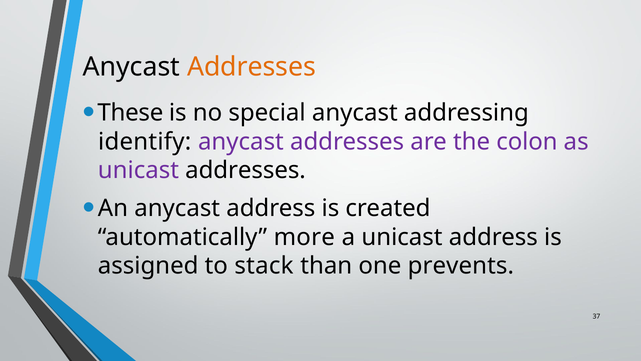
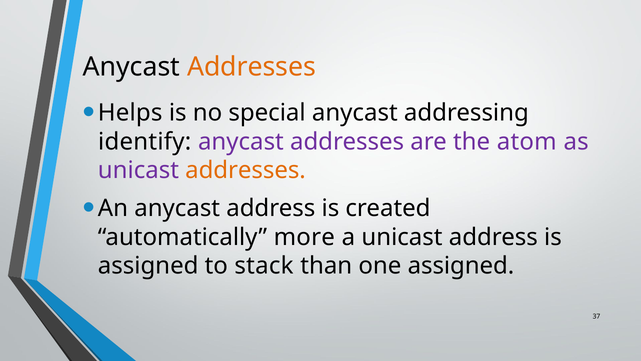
These: These -> Helps
colon: colon -> atom
addresses at (245, 170) colour: black -> orange
one prevents: prevents -> assigned
